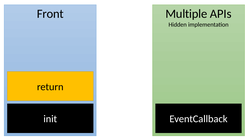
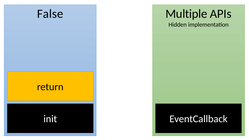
Front: Front -> False
